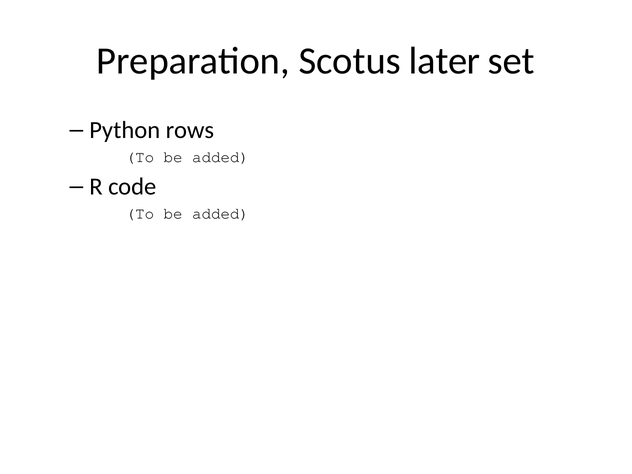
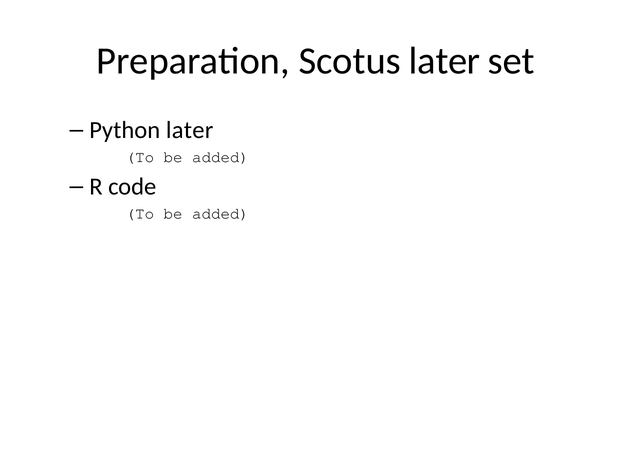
Python rows: rows -> later
